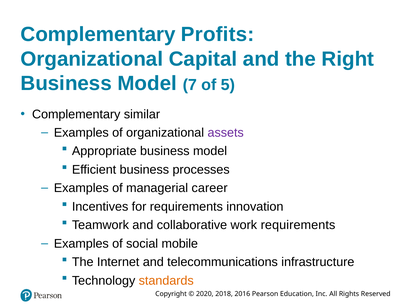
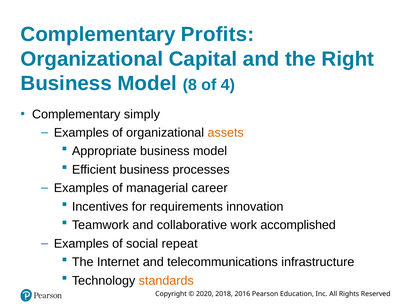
7: 7 -> 8
5: 5 -> 4
similar: similar -> simply
assets colour: purple -> orange
work requirements: requirements -> accomplished
mobile: mobile -> repeat
